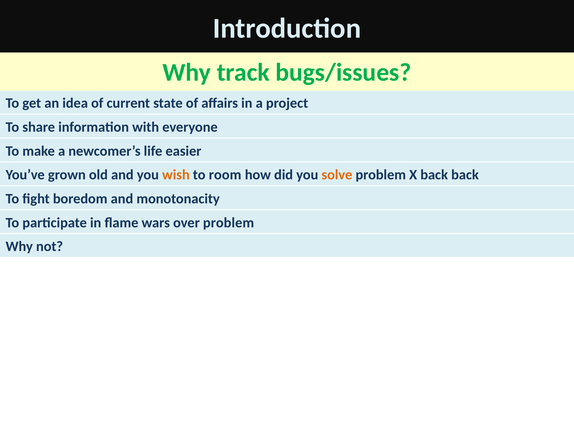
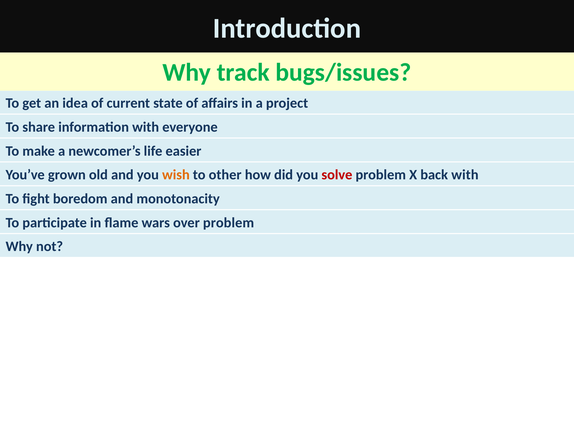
room: room -> other
solve colour: orange -> red
back back: back -> with
